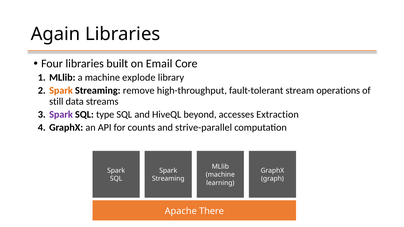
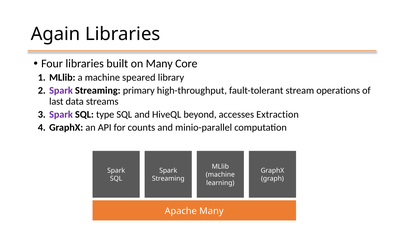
on Email: Email -> Many
explode: explode -> speared
Spark at (61, 91) colour: orange -> purple
remove: remove -> primary
still: still -> last
strive-parallel: strive-parallel -> minio-parallel
Apache There: There -> Many
